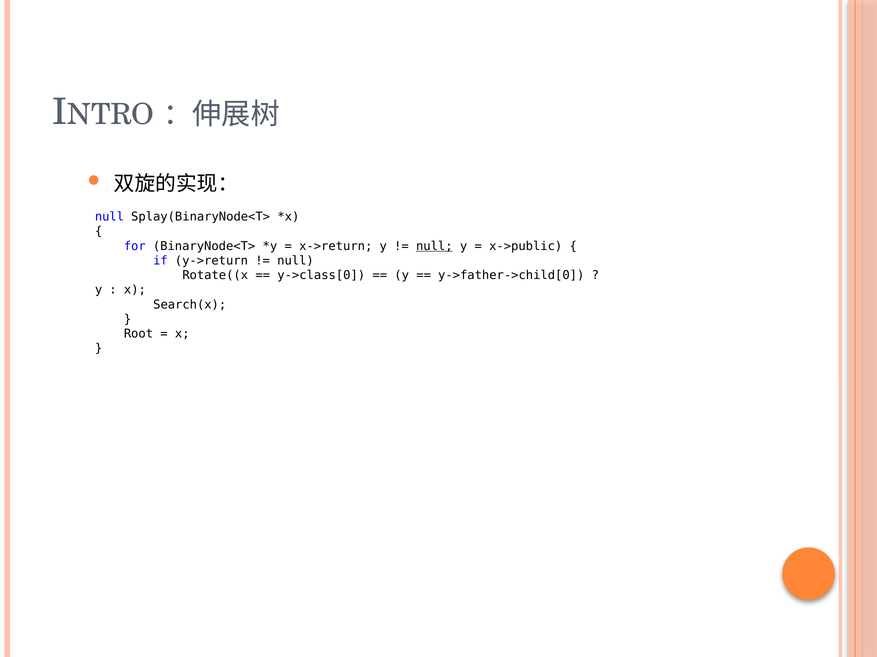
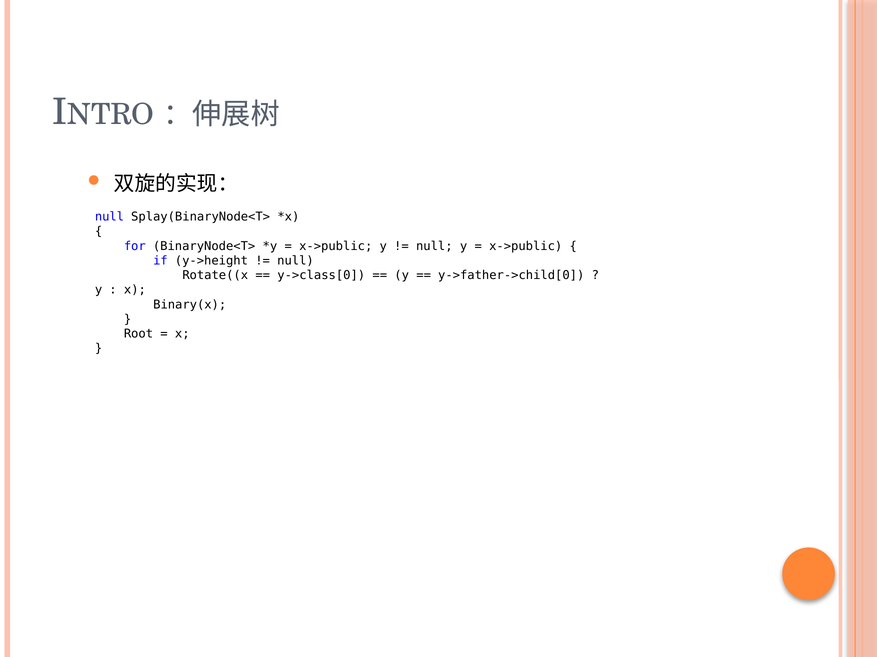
x->return at (336, 246): x->return -> x->public
null at (434, 246) underline: present -> none
y->return: y->return -> y->height
Search(x: Search(x -> Binary(x
